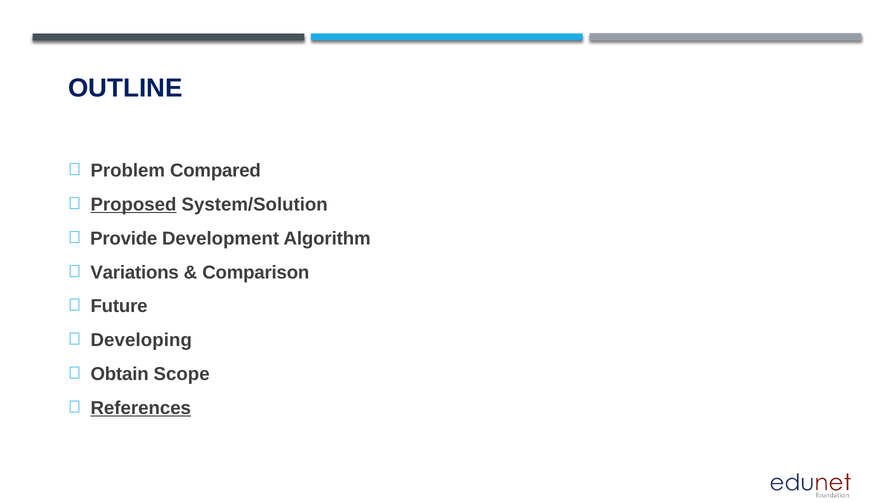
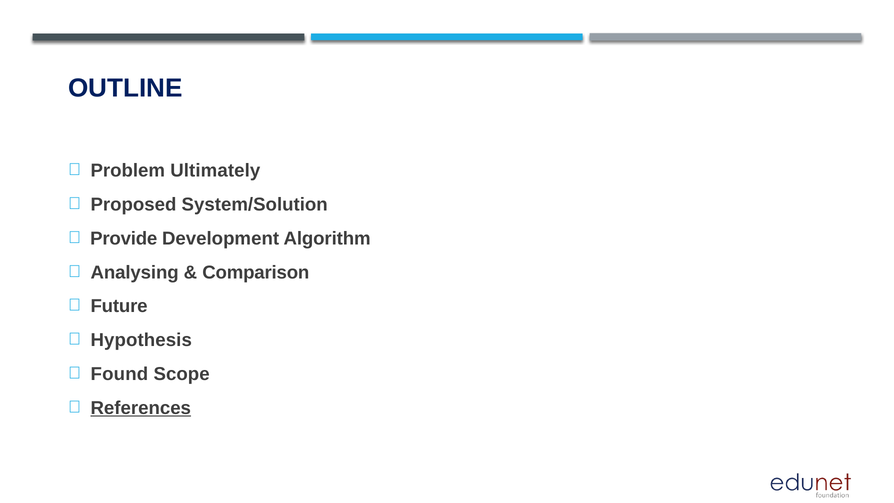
Compared: Compared -> Ultimately
Proposed underline: present -> none
Variations: Variations -> Analysing
Developing: Developing -> Hypothesis
Obtain: Obtain -> Found
